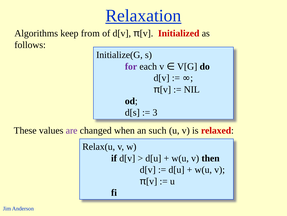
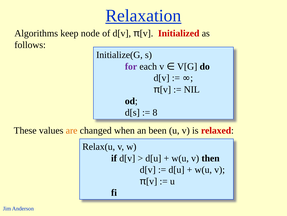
from: from -> node
3: 3 -> 8
are colour: purple -> orange
such: such -> been
